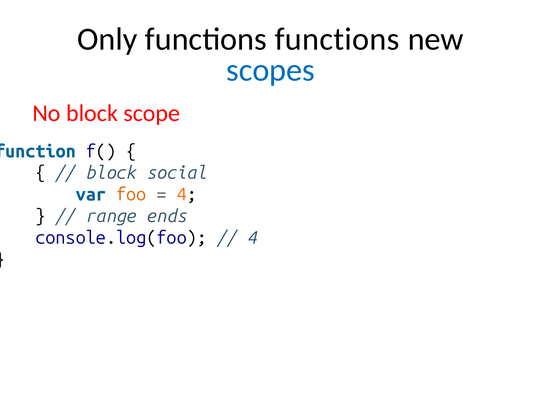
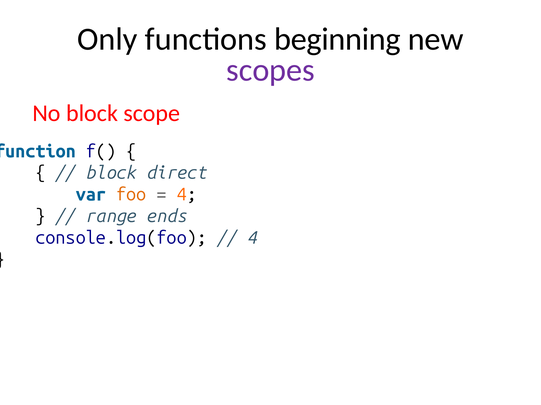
functions functions: functions -> beginning
scopes colour: blue -> purple
social: social -> direct
